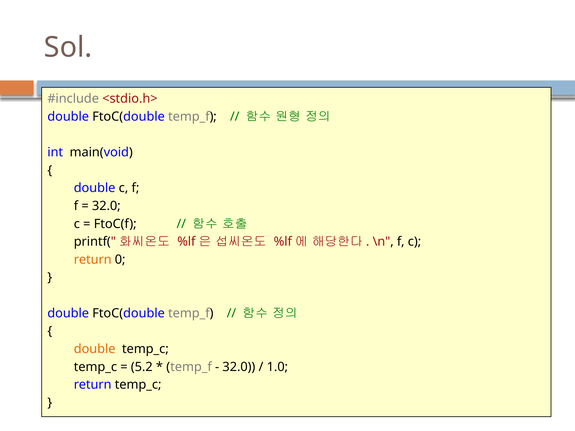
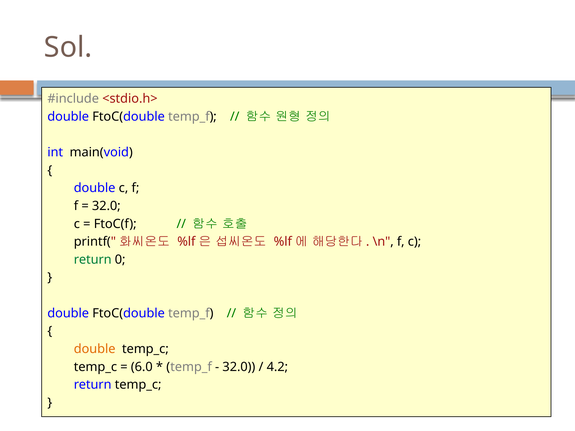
return at (93, 260) colour: orange -> green
5.2: 5.2 -> 6.0
1.0: 1.0 -> 4.2
